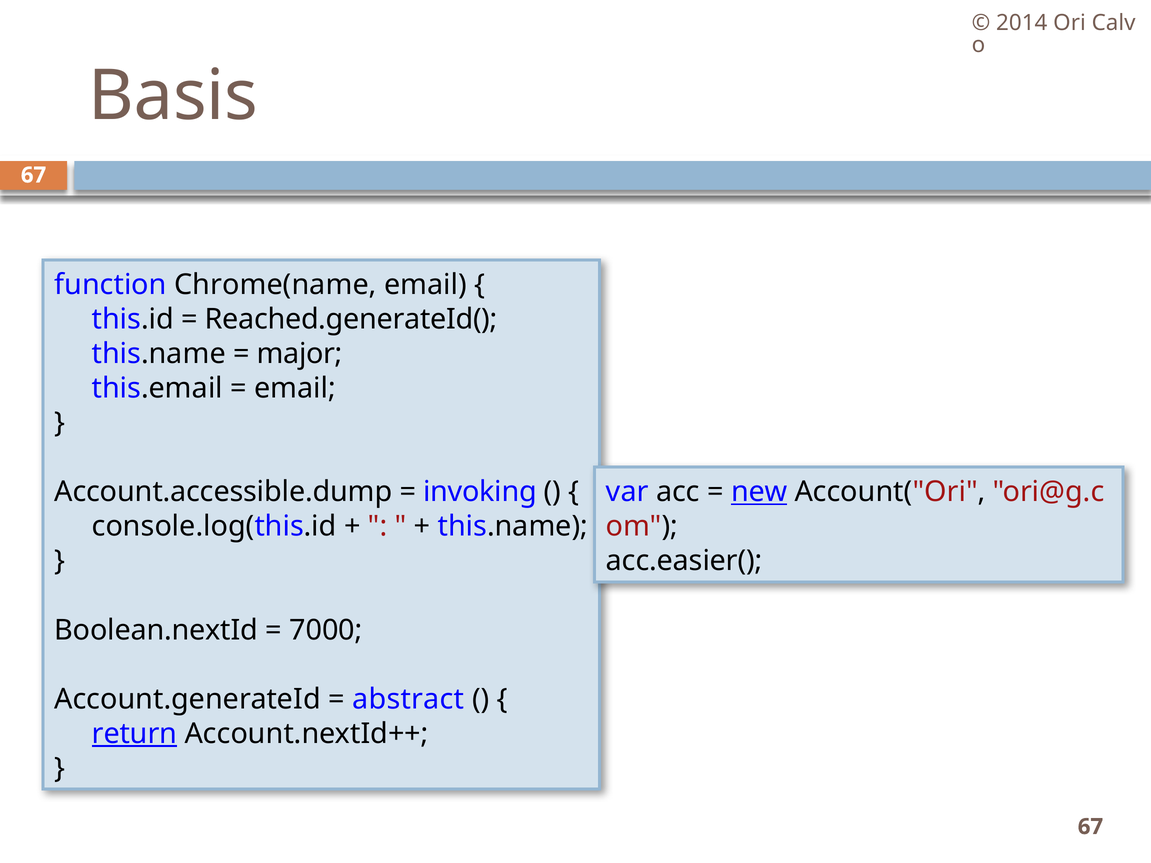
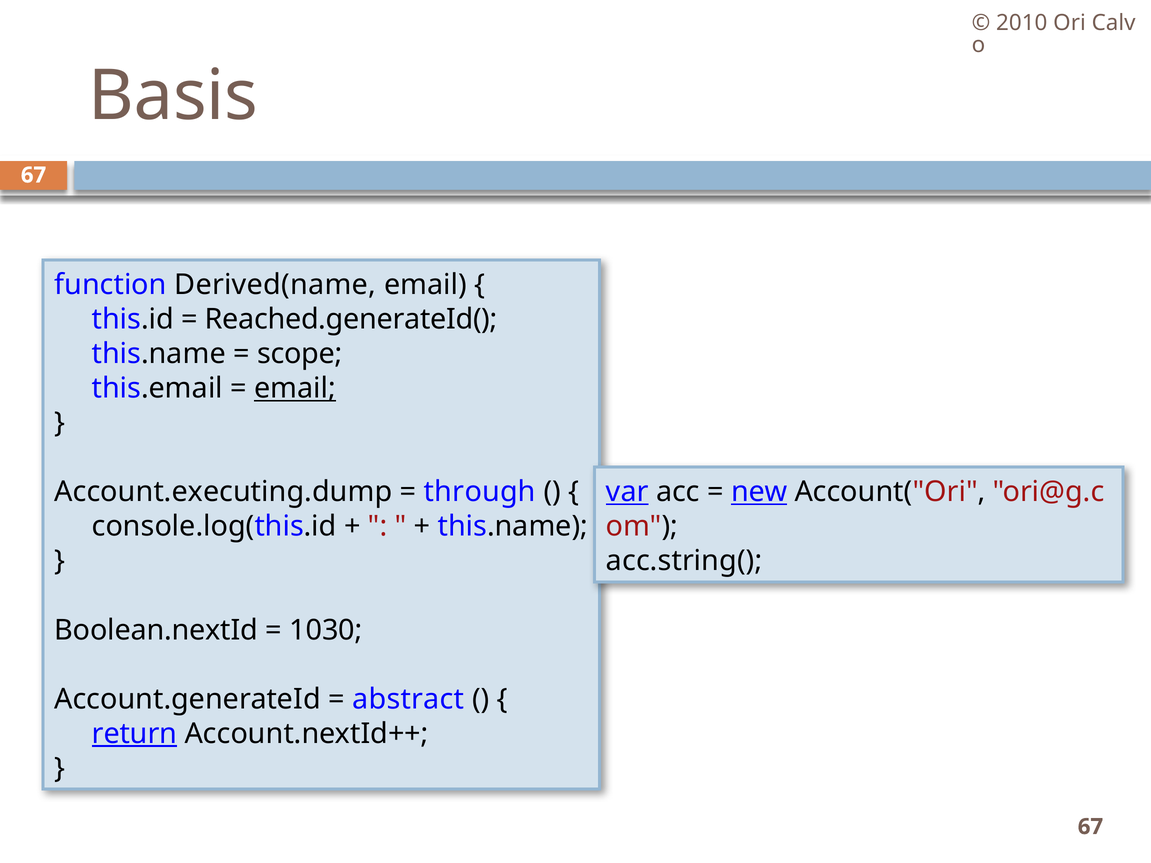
2014: 2014 -> 2010
Chrome(name: Chrome(name -> Derived(name
major: major -> scope
email at (295, 389) underline: none -> present
Account.accessible.dump: Account.accessible.dump -> Account.executing.dump
invoking: invoking -> through
var underline: none -> present
acc.easier(: acc.easier( -> acc.string(
7000: 7000 -> 1030
